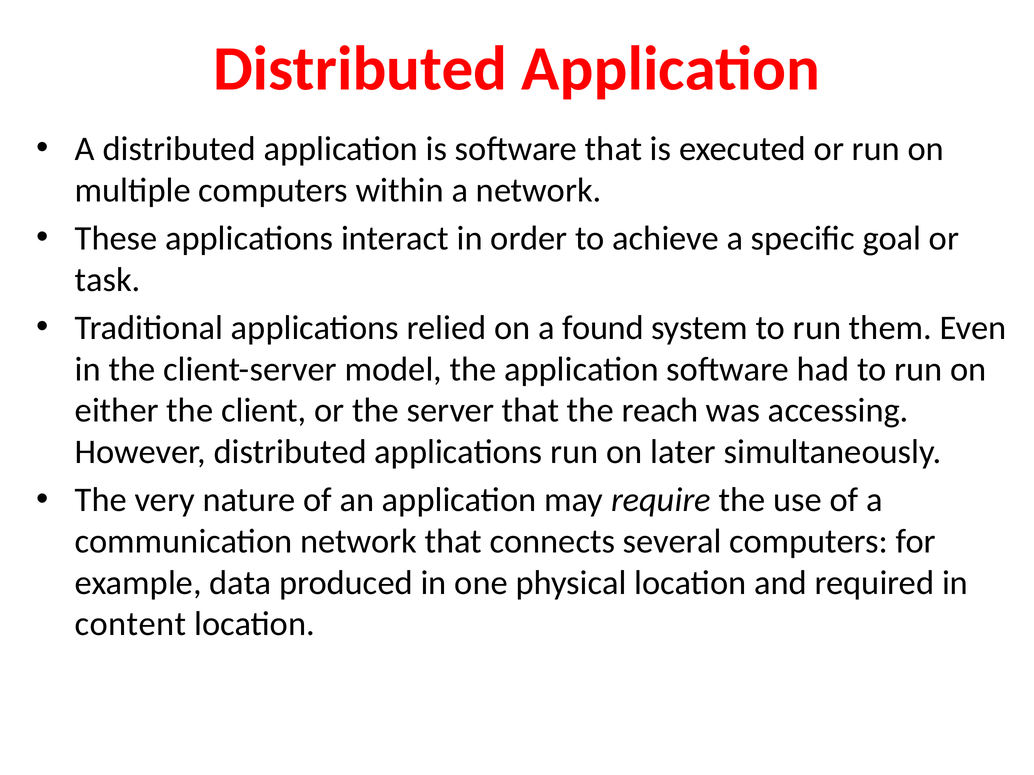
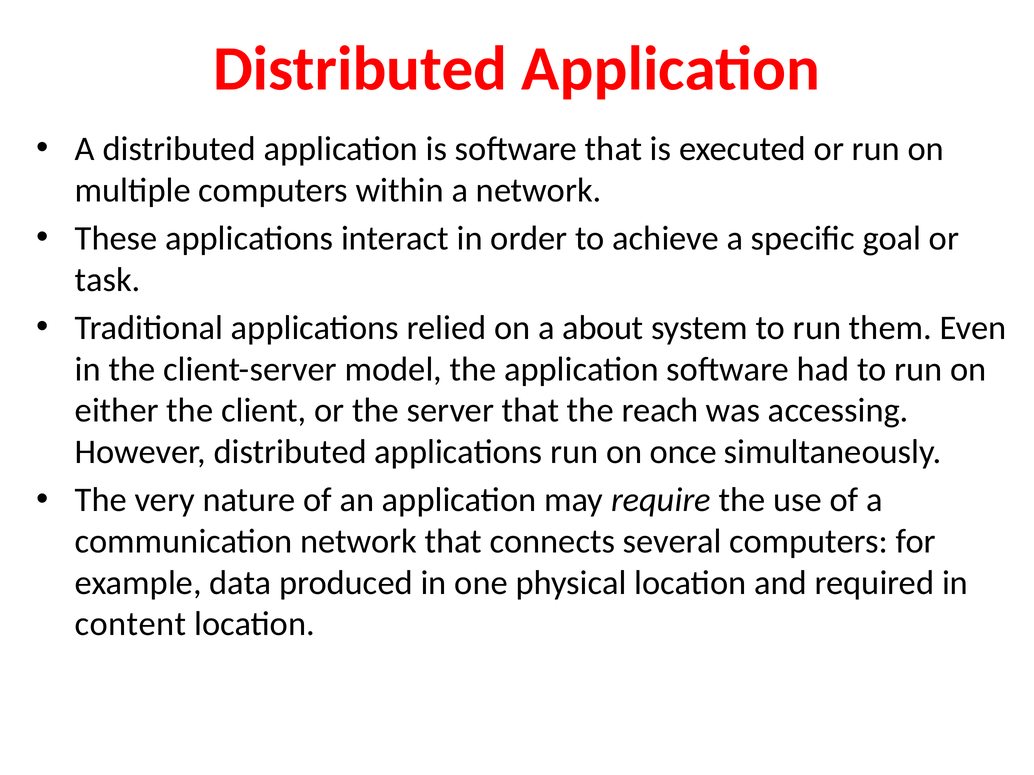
found: found -> about
later: later -> once
